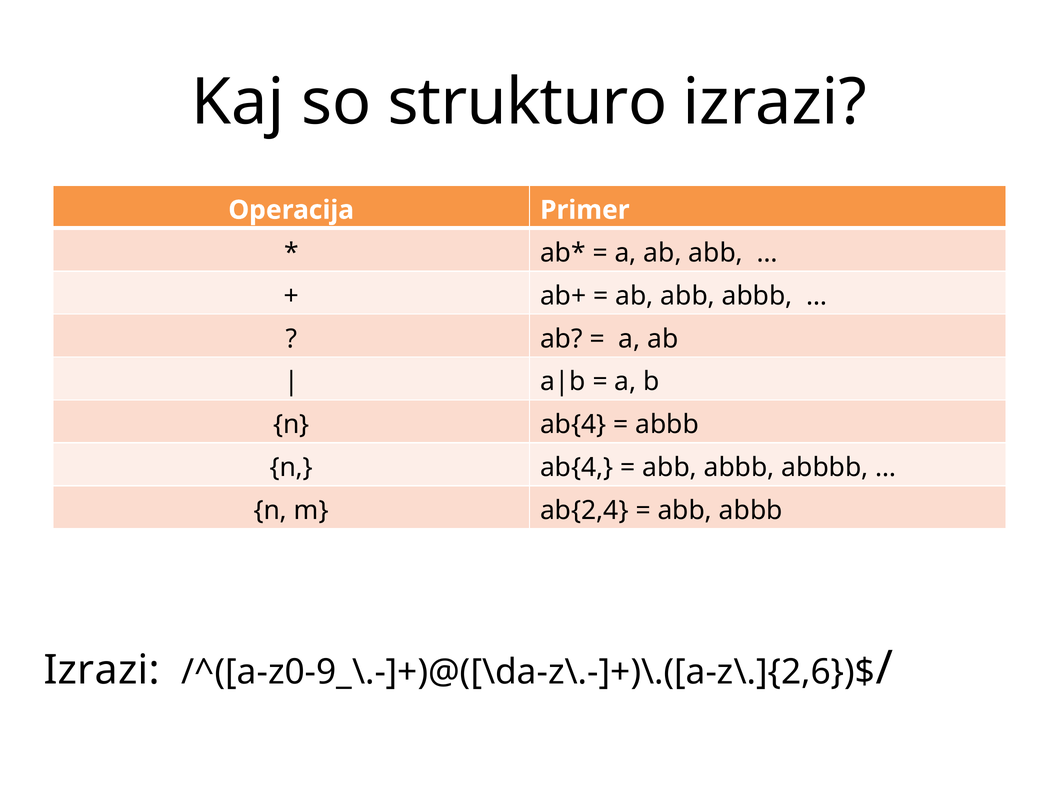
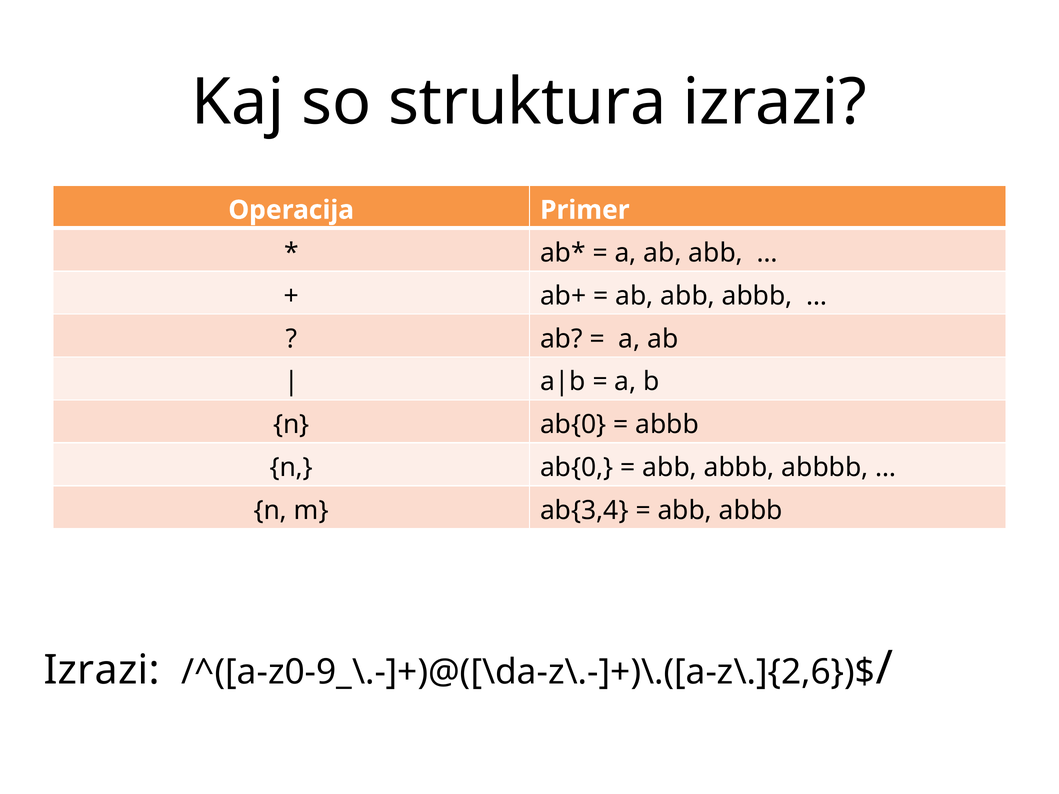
strukturo: strukturo -> struktura
ab{4 at (573, 425): ab{4 -> ab{0
ab{4 at (577, 468): ab{4 -> ab{0
ab{2,4: ab{2,4 -> ab{3,4
